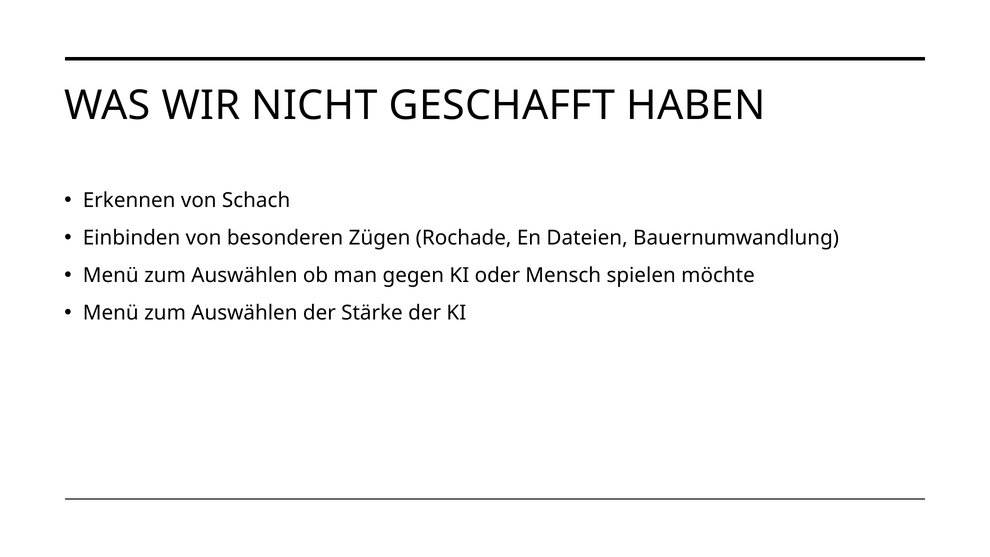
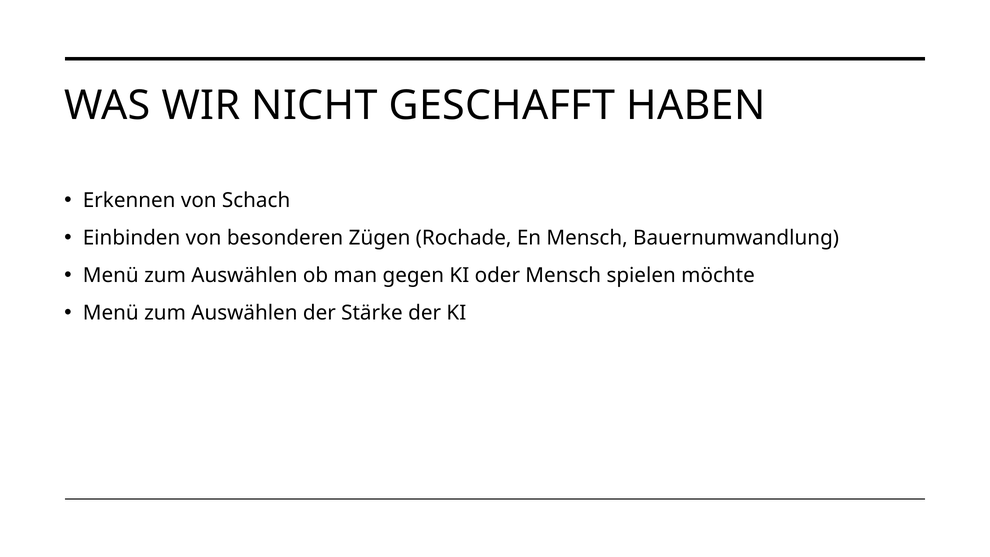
En Dateien: Dateien -> Mensch
